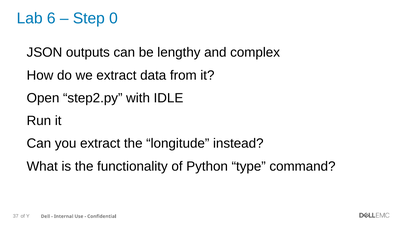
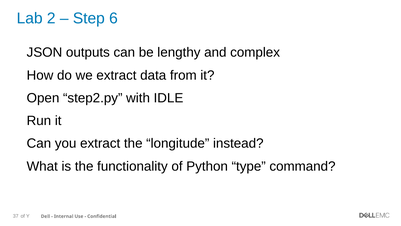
6: 6 -> 2
0: 0 -> 6
